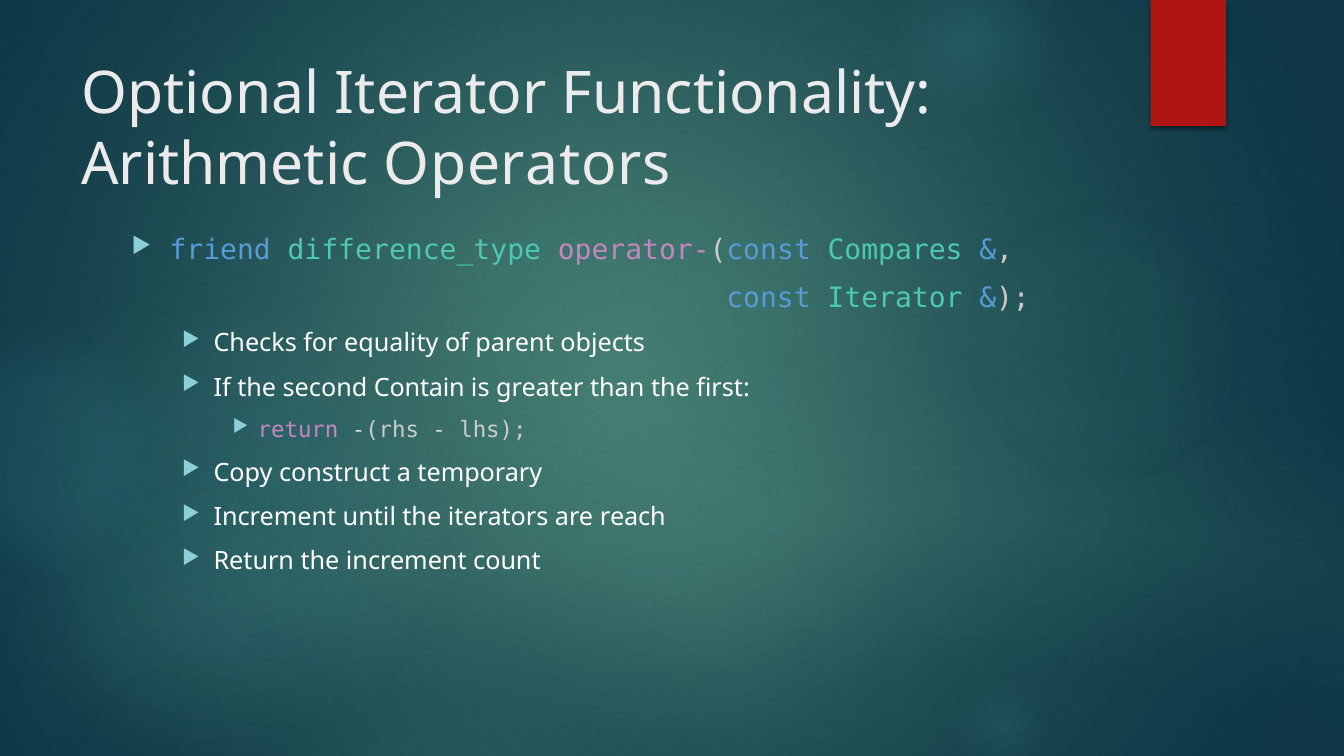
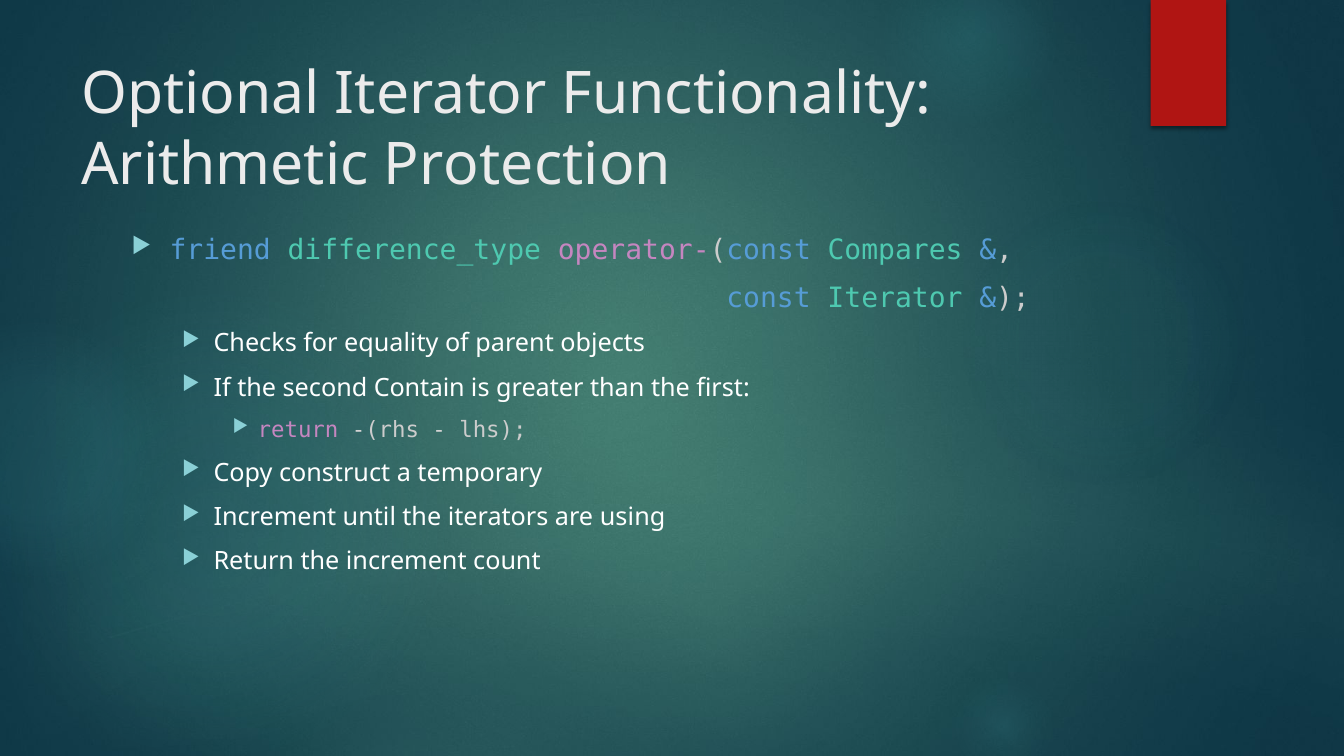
Operators: Operators -> Protection
reach: reach -> using
